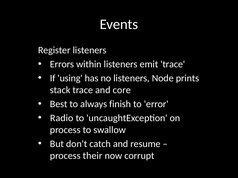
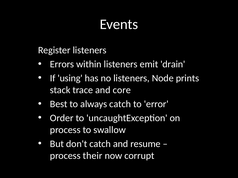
emit trace: trace -> drain
always finish: finish -> catch
Radio: Radio -> Order
